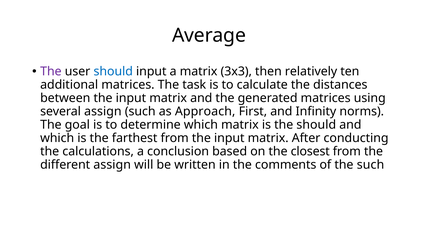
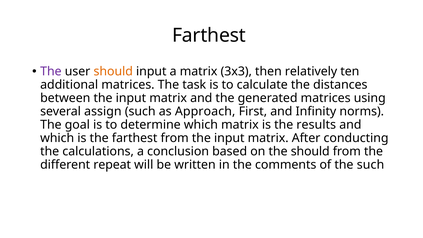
Average at (209, 36): Average -> Farthest
should at (113, 72) colour: blue -> orange
the should: should -> results
the closest: closest -> should
different assign: assign -> repeat
